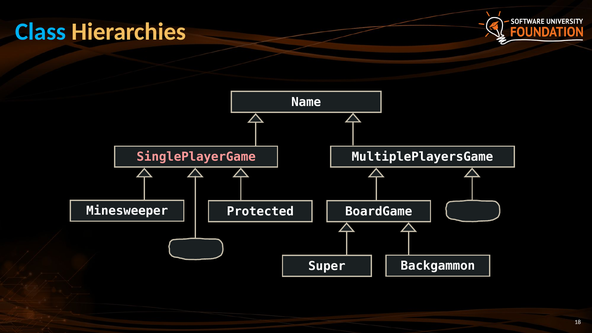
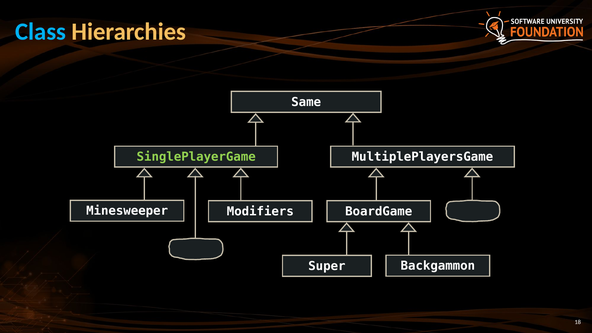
Name: Name -> Same
SinglePlayerGame colour: pink -> light green
Protected: Protected -> Modifiers
